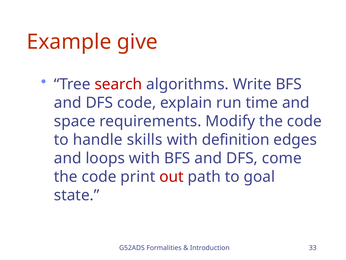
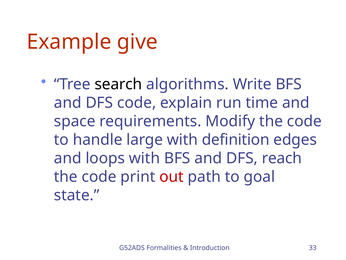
search colour: red -> black
skills: skills -> large
come: come -> reach
